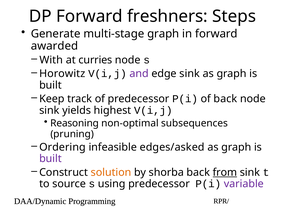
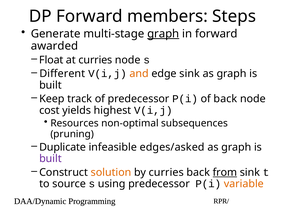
freshners: freshners -> members
graph at (163, 34) underline: none -> present
With: With -> Float
Horowitz: Horowitz -> Different
and colour: purple -> orange
sink at (49, 111): sink -> cost
Reasoning: Reasoning -> Resources
Ordering: Ordering -> Duplicate
by shorba: shorba -> curries
variable colour: purple -> orange
